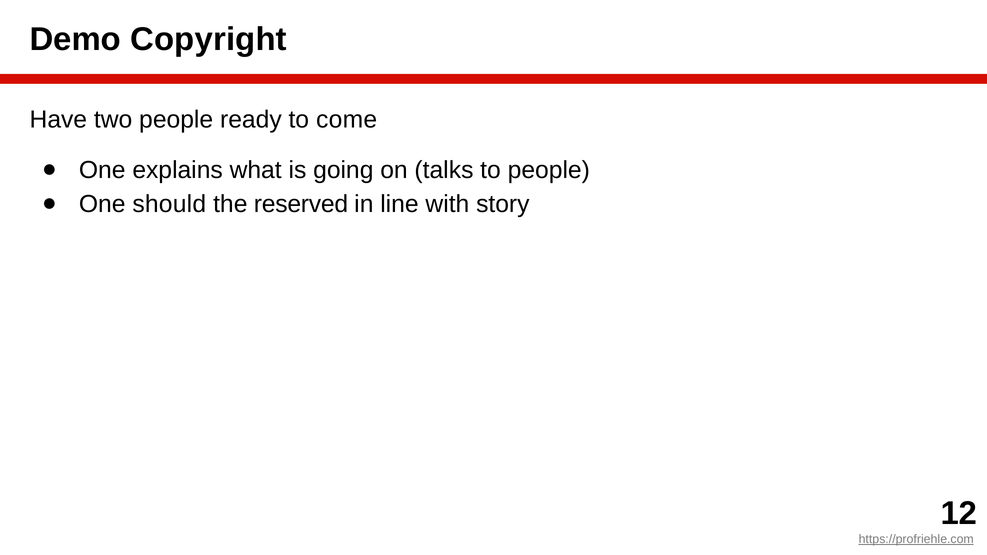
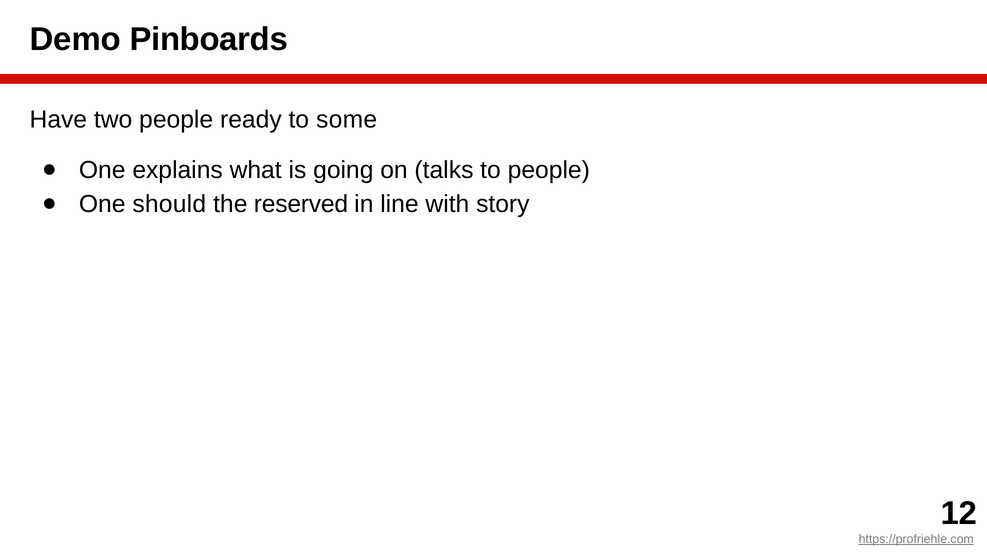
Copyright: Copyright -> Pinboards
come: come -> some
